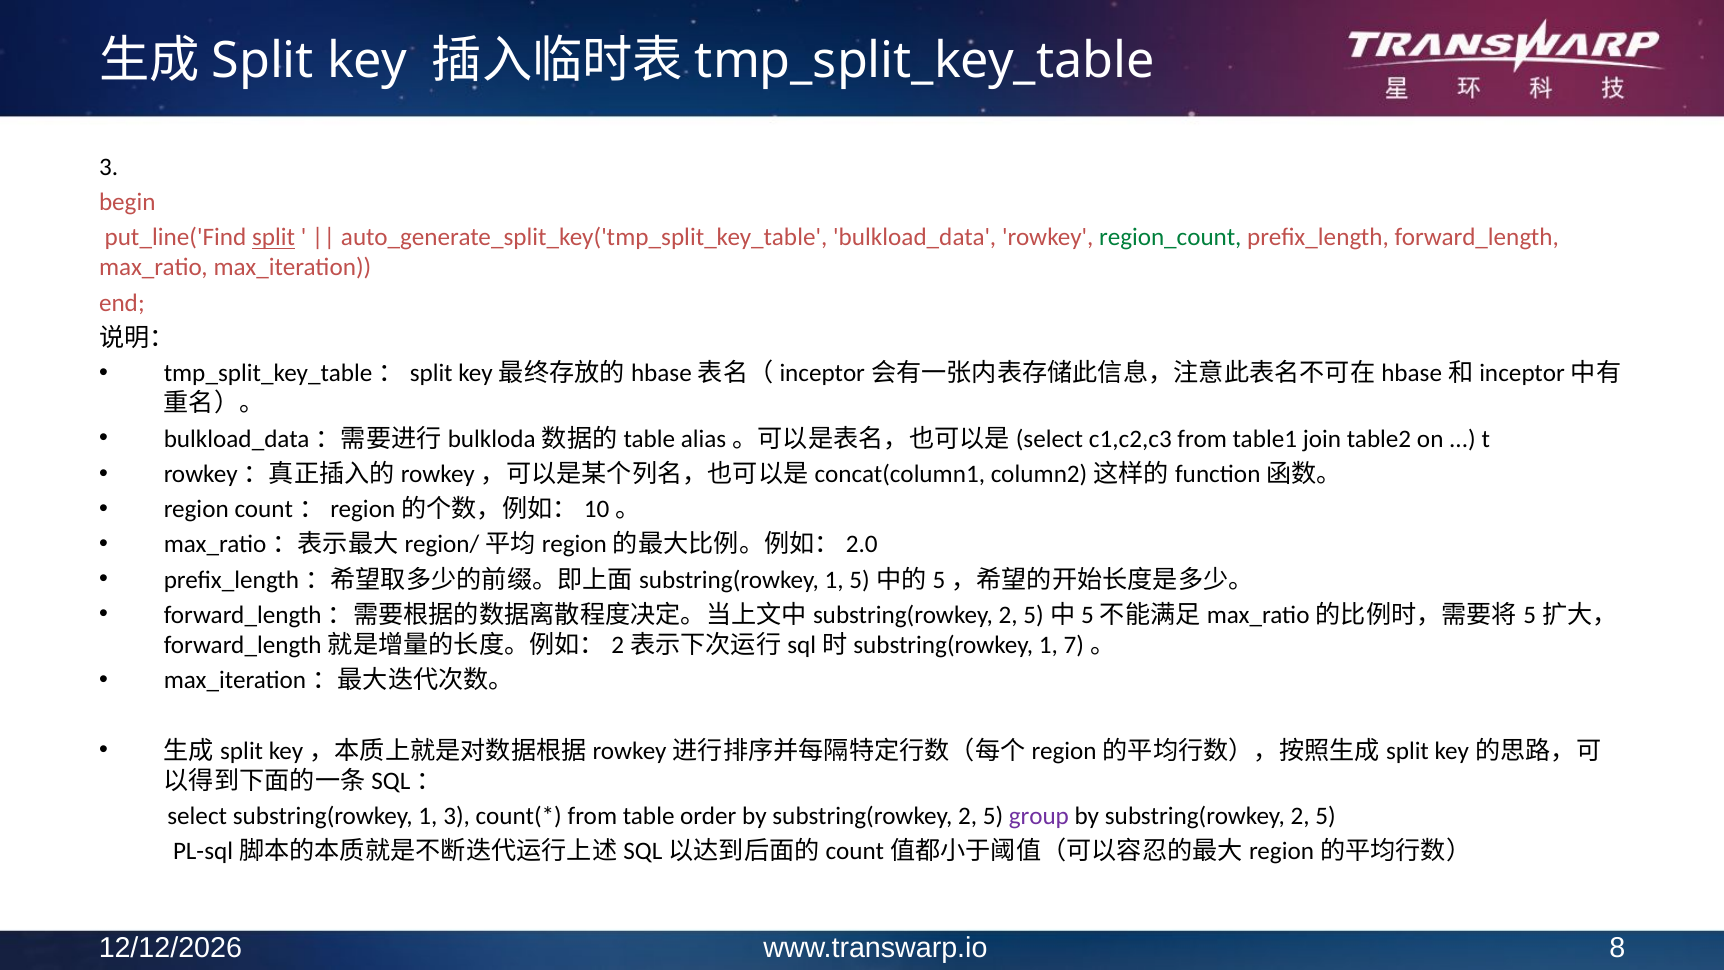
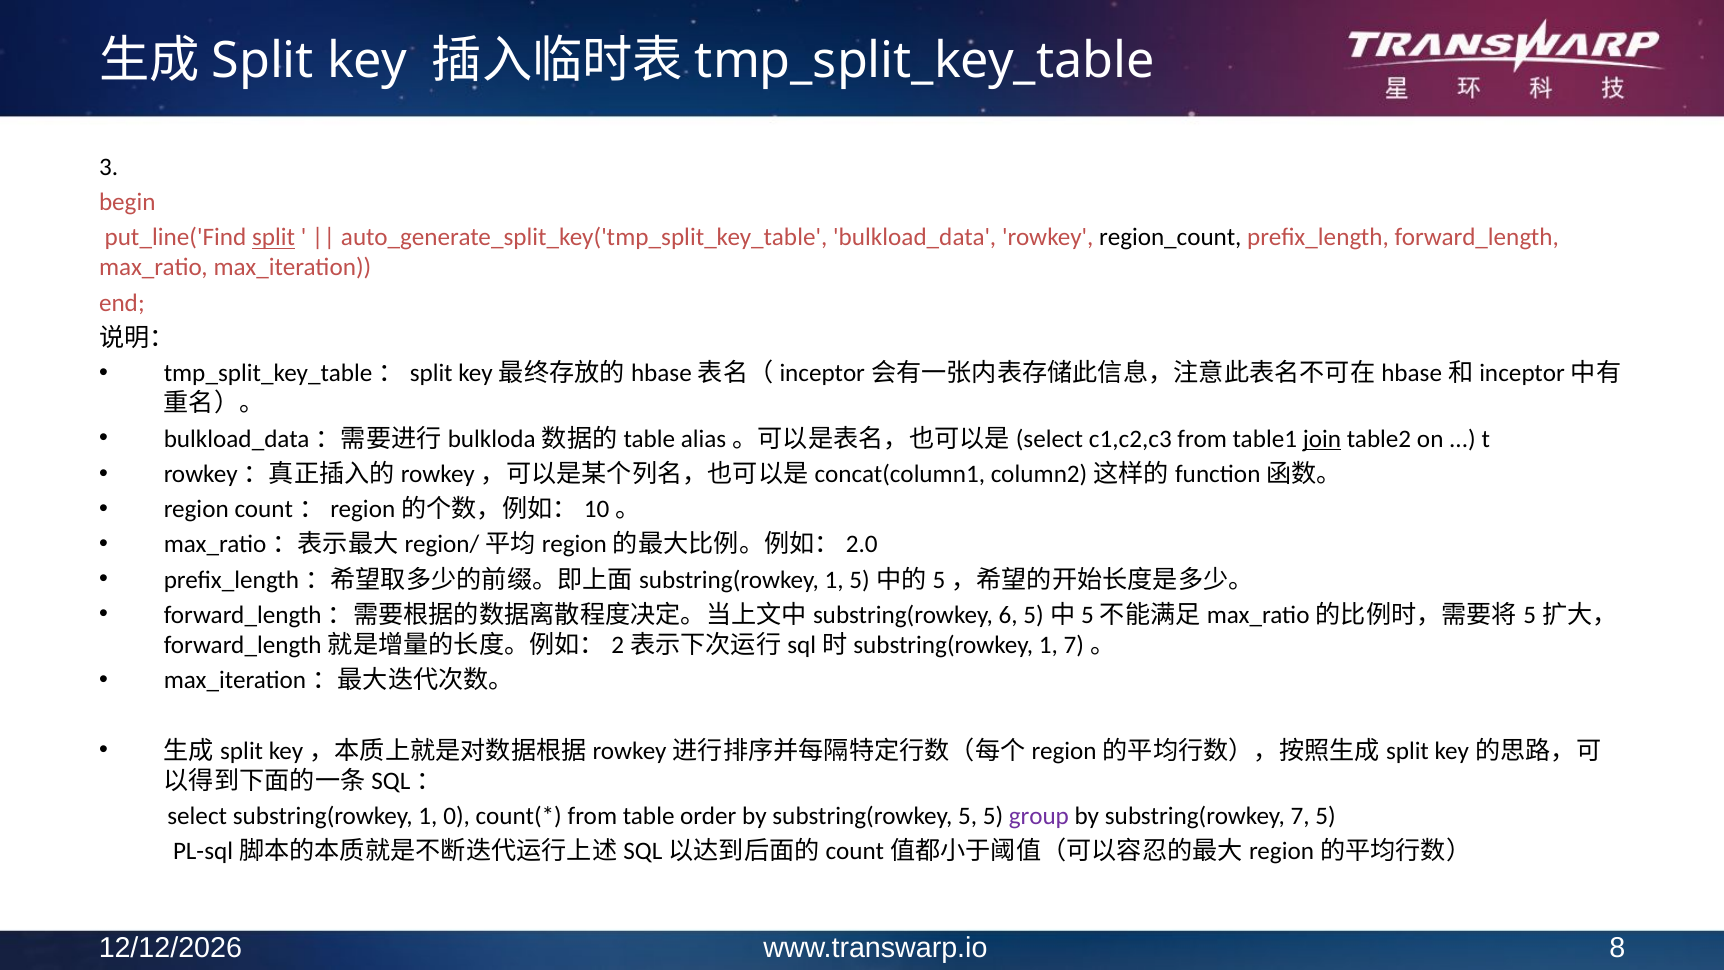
region_count colour: green -> black
join underline: none -> present
2 at (1008, 615): 2 -> 6
1 3: 3 -> 0
order by substring(rowkey 2: 2 -> 5
2 at (1300, 816): 2 -> 7
